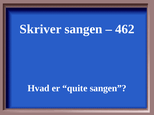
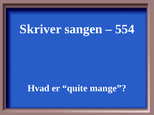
462: 462 -> 554
quite sangen: sangen -> mange
